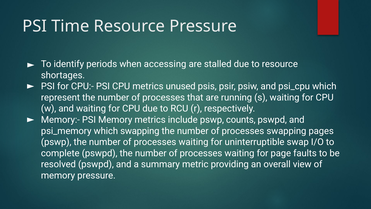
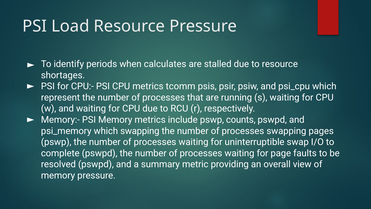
Time: Time -> Load
accessing: accessing -> calculates
unused: unused -> tcomm
